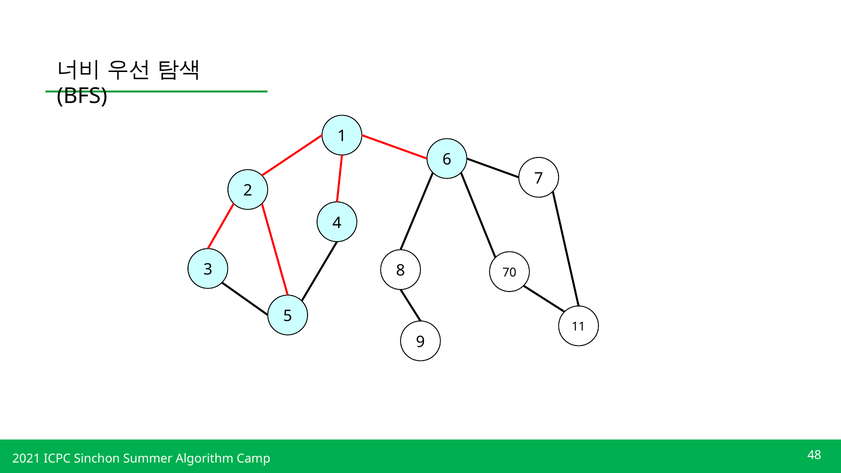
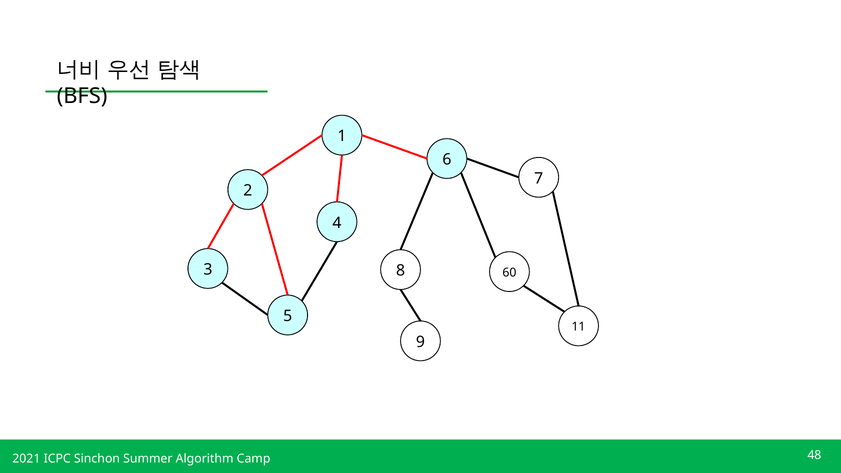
70: 70 -> 60
